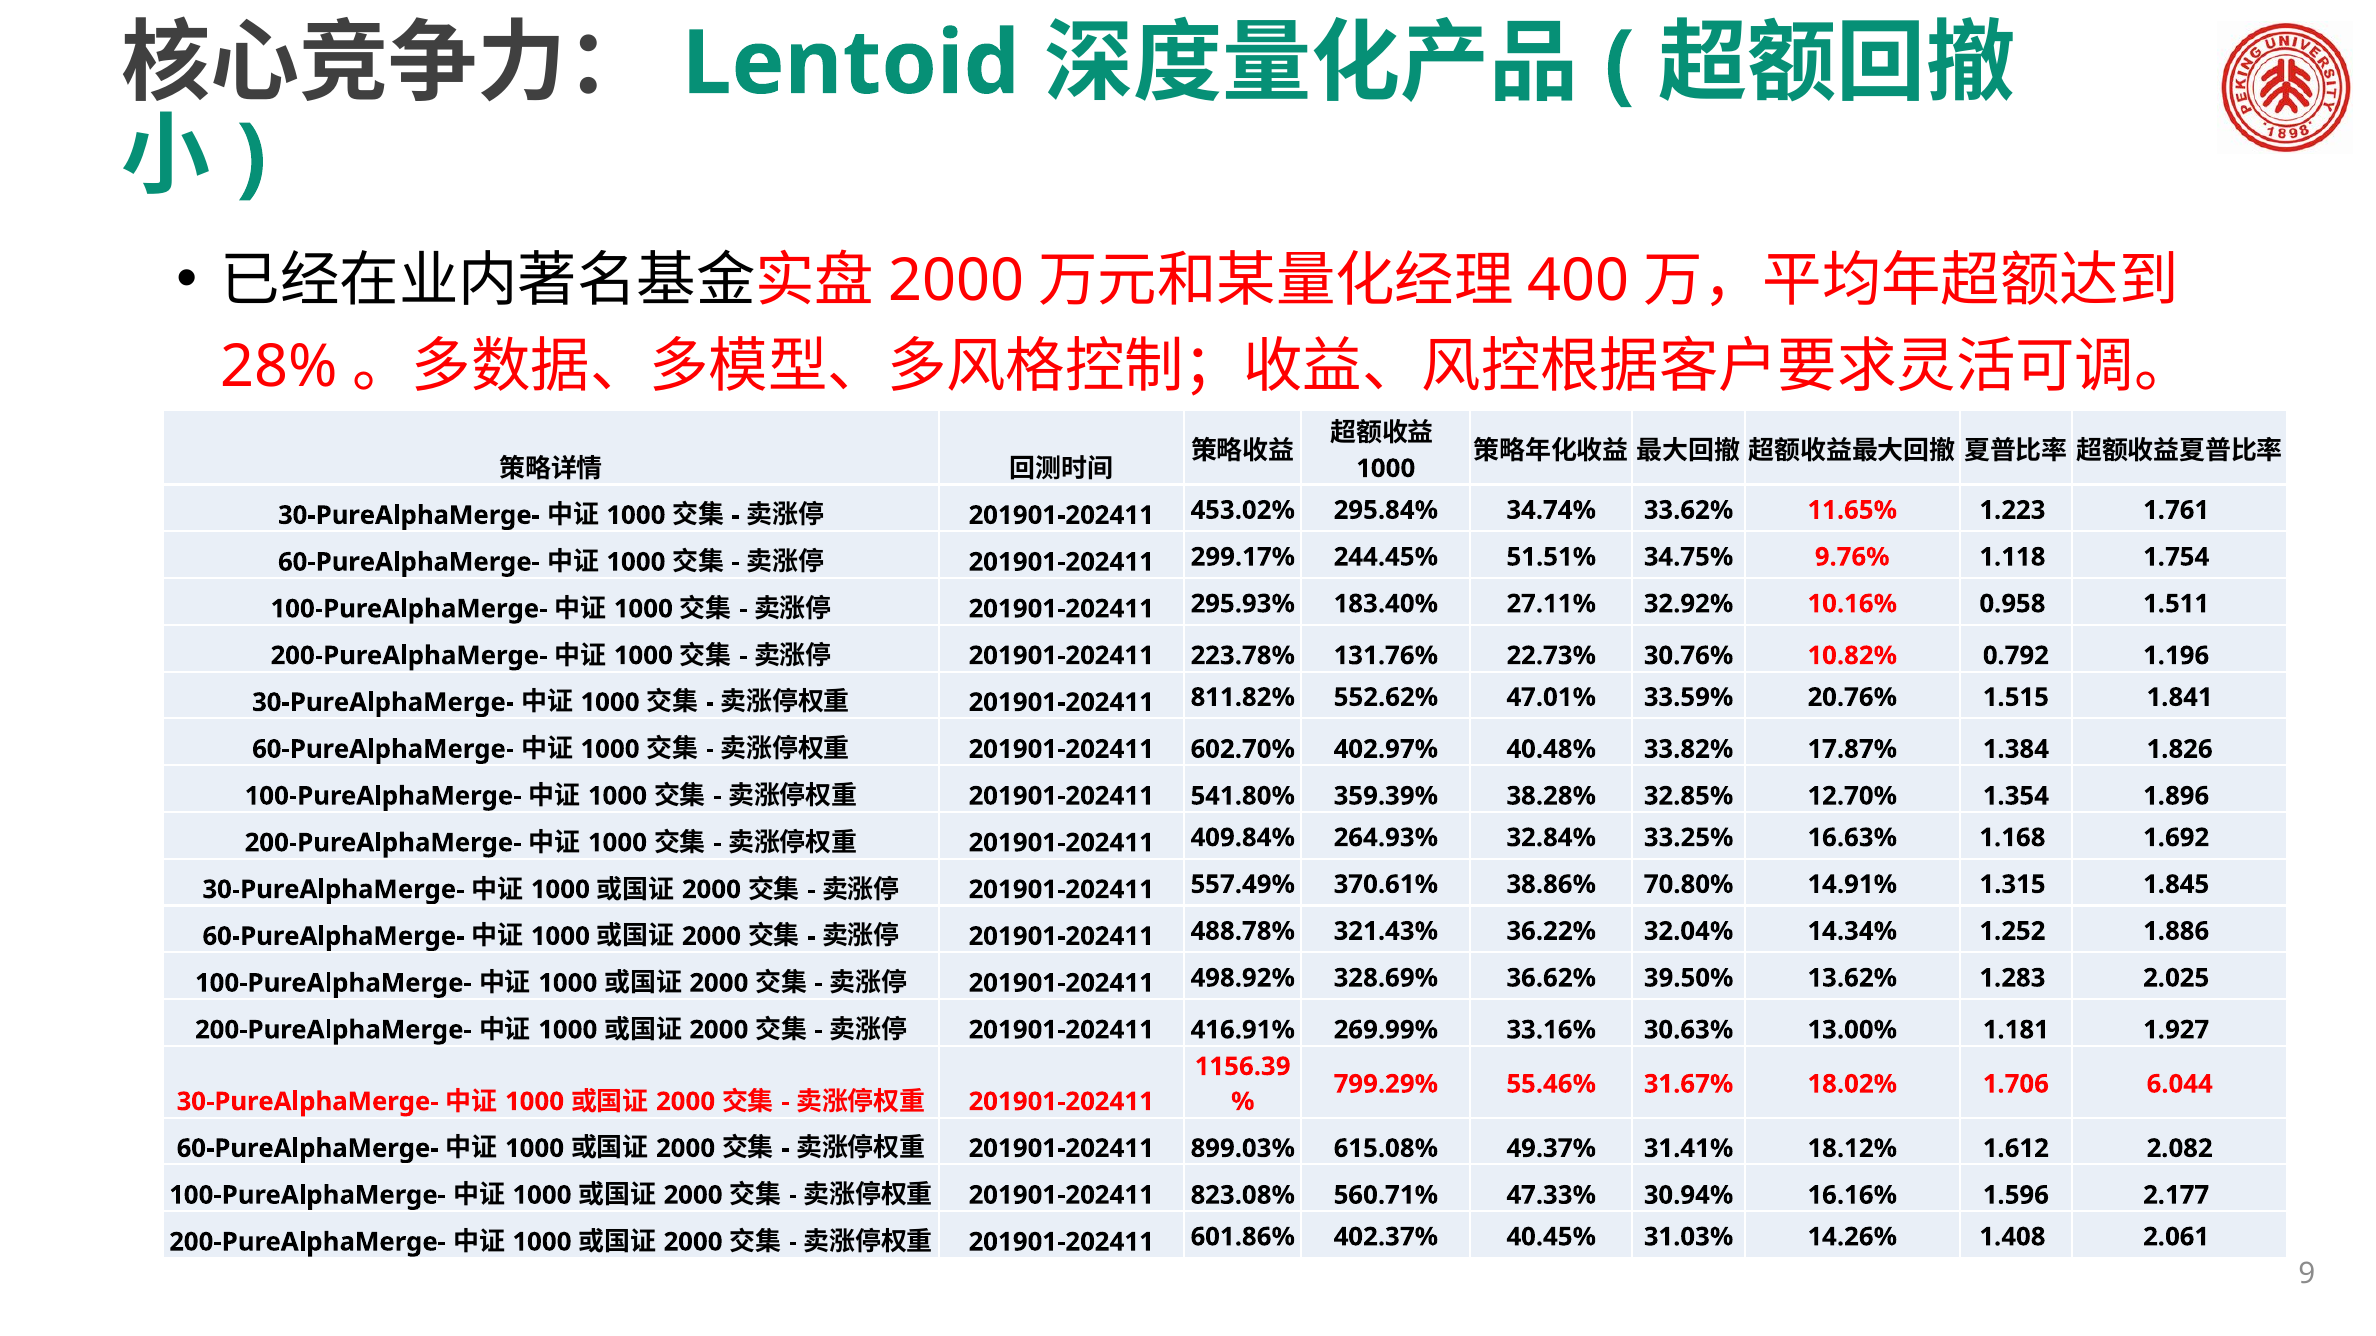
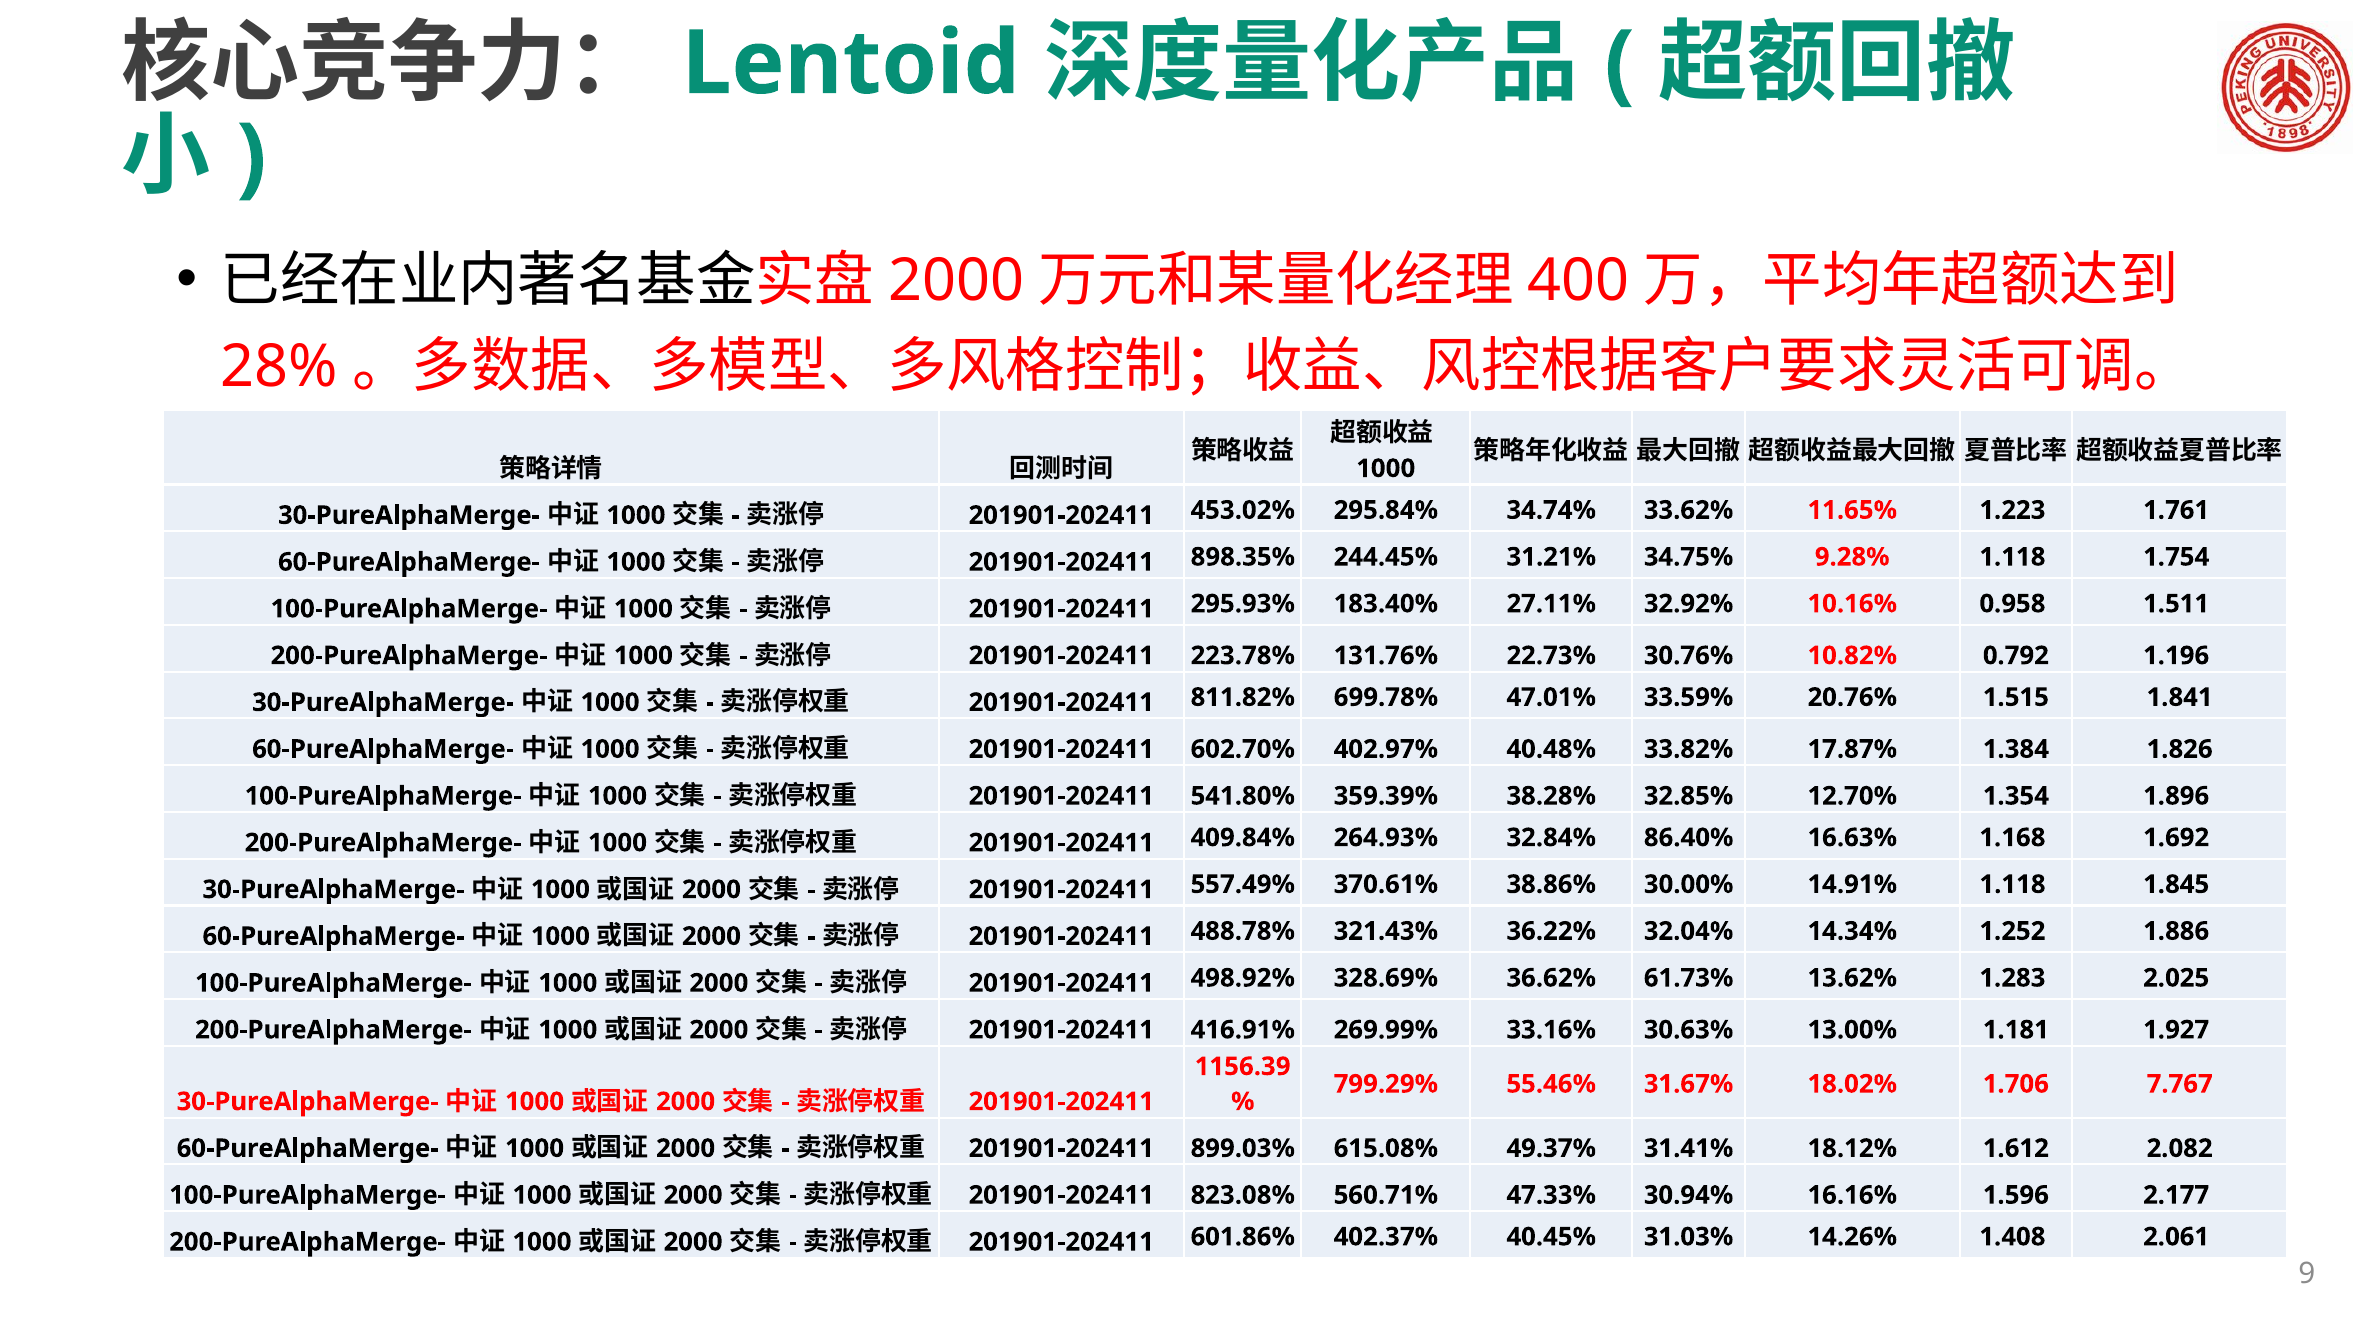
299.17%: 299.17% -> 898.35%
51.51%: 51.51% -> 31.21%
9.76%: 9.76% -> 9.28%
552.62%: 552.62% -> 699.78%
33.25%: 33.25% -> 86.40%
70.80%: 70.80% -> 30.00%
14.91% 1.315: 1.315 -> 1.118
39.50%: 39.50% -> 61.73%
6.044: 6.044 -> 7.767
